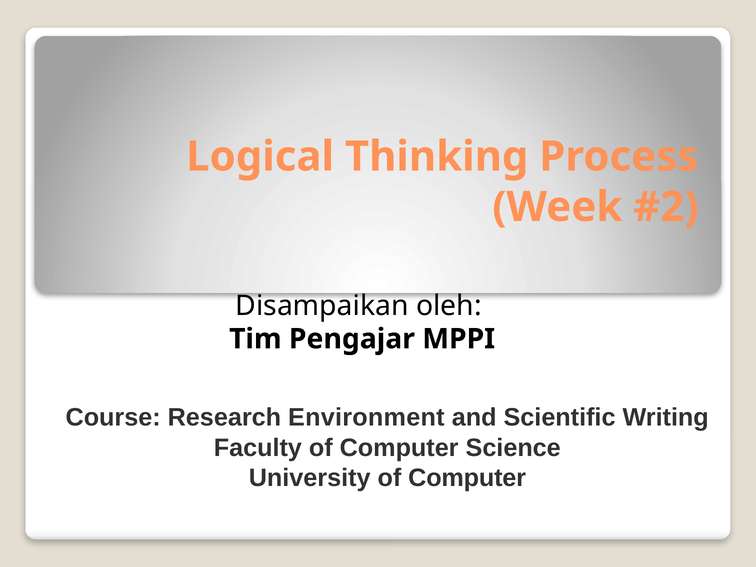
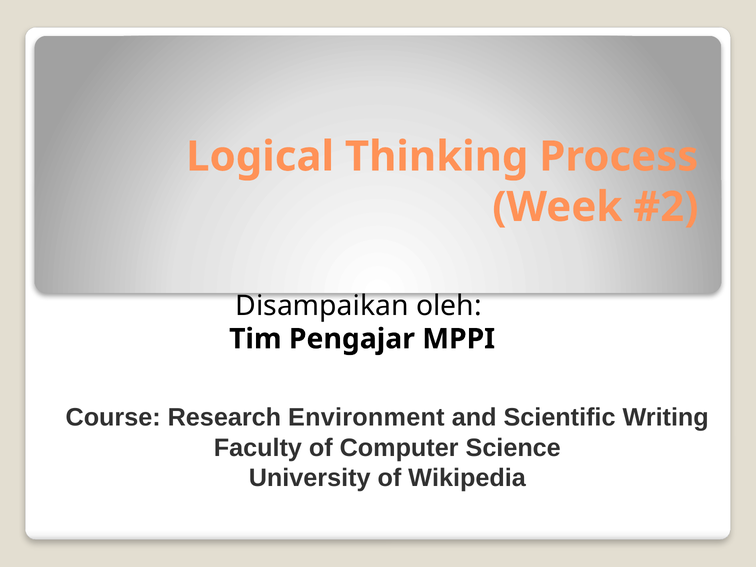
University of Computer: Computer -> Wikipedia
